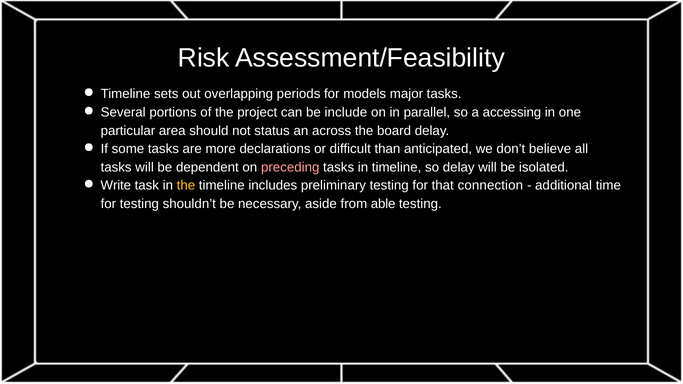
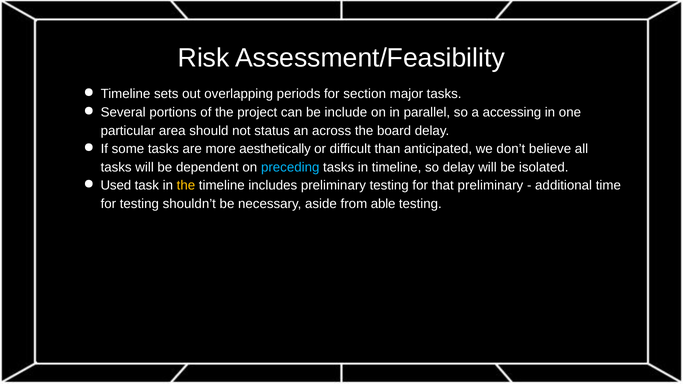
models: models -> section
declarations: declarations -> aesthetically
preceding colour: pink -> light blue
Write: Write -> Used
that connection: connection -> preliminary
